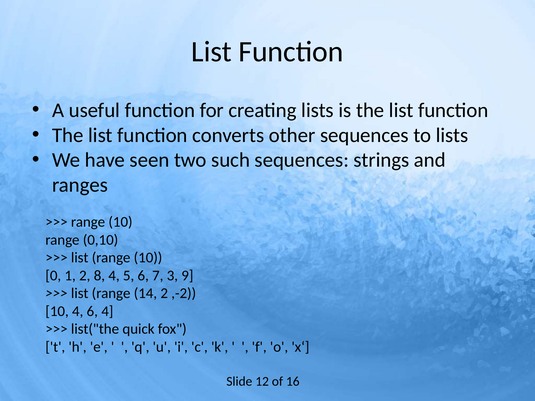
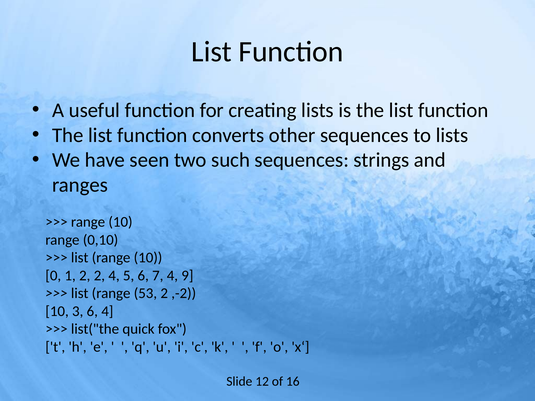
2 8: 8 -> 2
7 3: 3 -> 4
14: 14 -> 53
10 4: 4 -> 3
